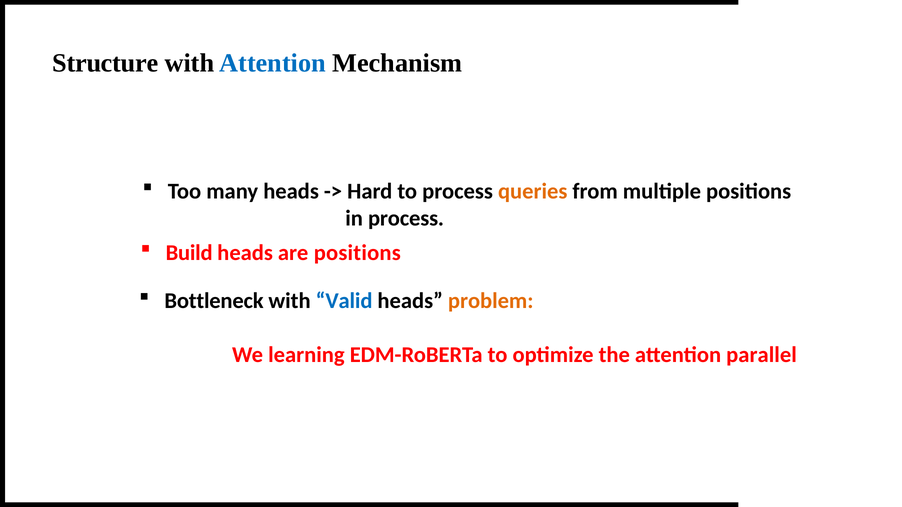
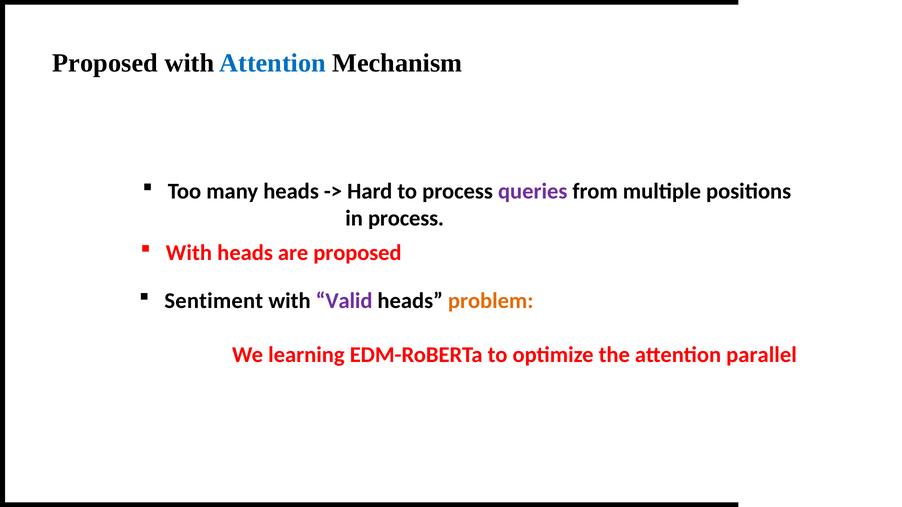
Structure at (105, 63): Structure -> Proposed
queries colour: orange -> purple
Build at (189, 253): Build -> With
are positions: positions -> proposed
Bottleneck: Bottleneck -> Sentiment
Valid colour: blue -> purple
